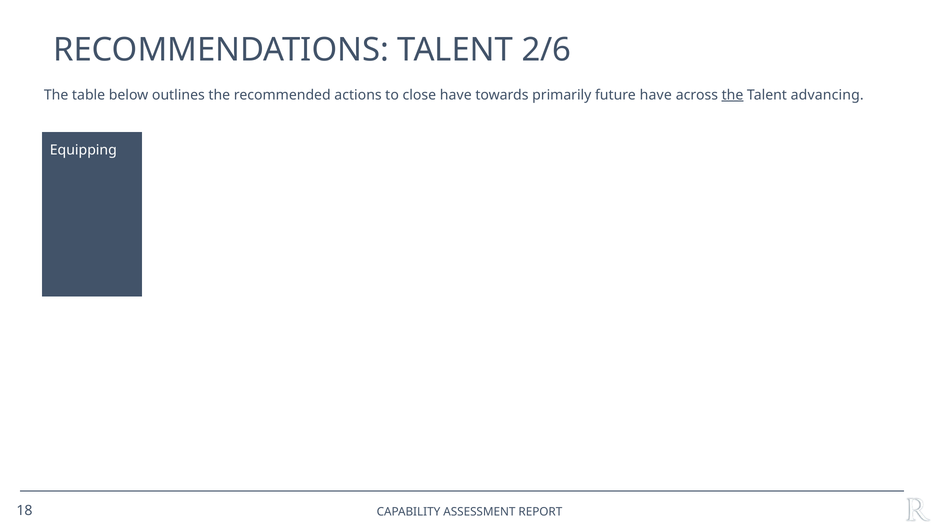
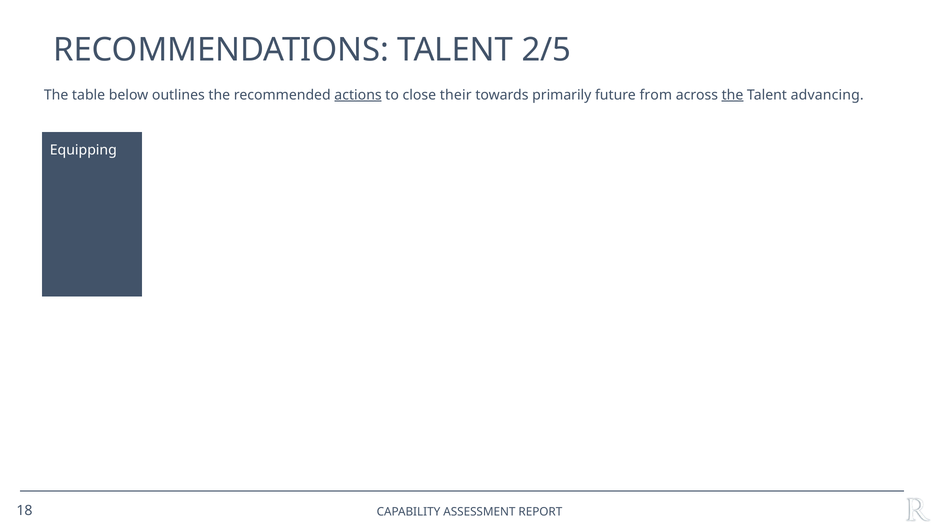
2/6: 2/6 -> 2/5
actions underline: none -> present
close have: have -> their
future have: have -> from
